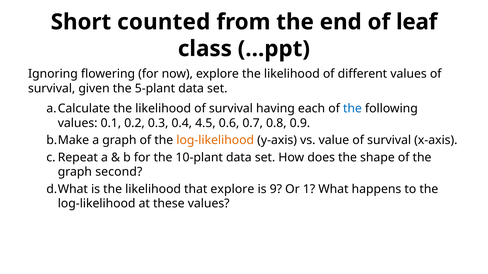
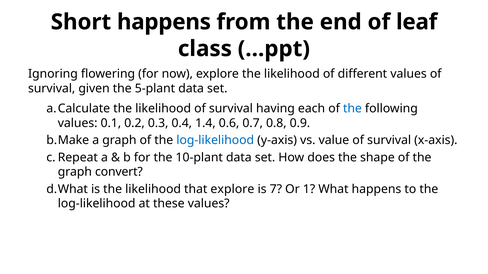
Short counted: counted -> happens
4.5: 4.5 -> 1.4
log-likelihood at (215, 141) colour: orange -> blue
second: second -> convert
9: 9 -> 7
